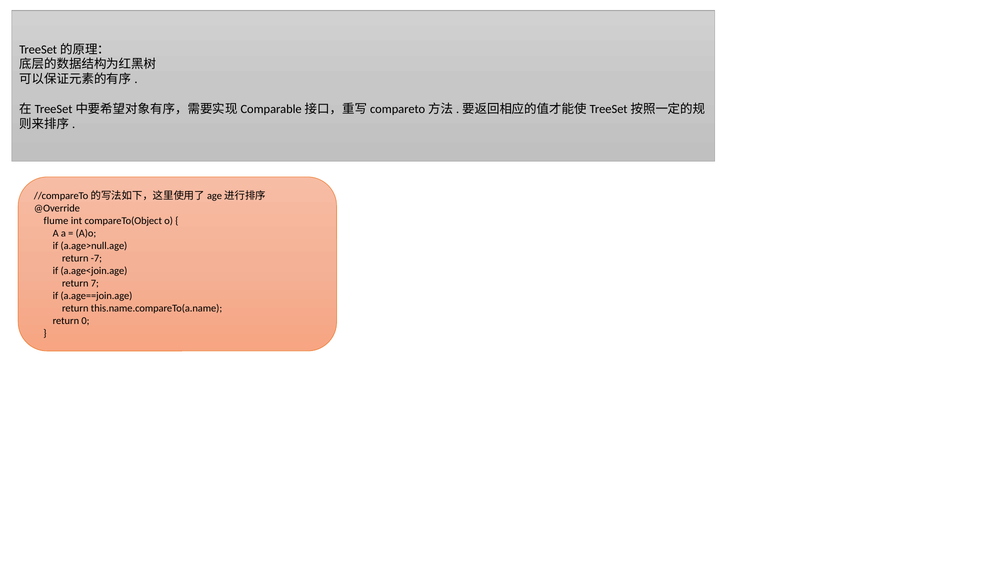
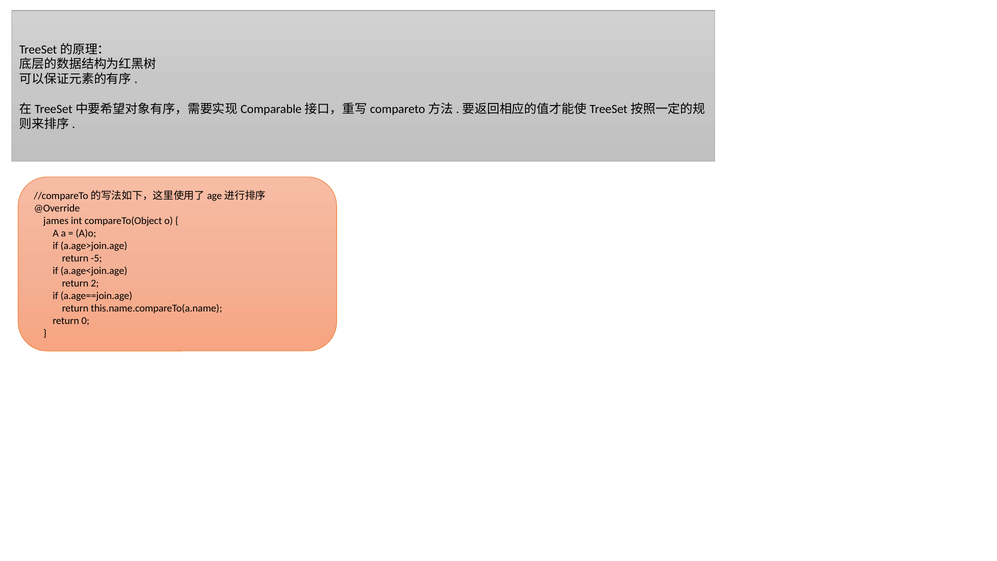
flume: flume -> james
a.age>null.age: a.age>null.age -> a.age>join.age
-7: -7 -> -5
7: 7 -> 2
